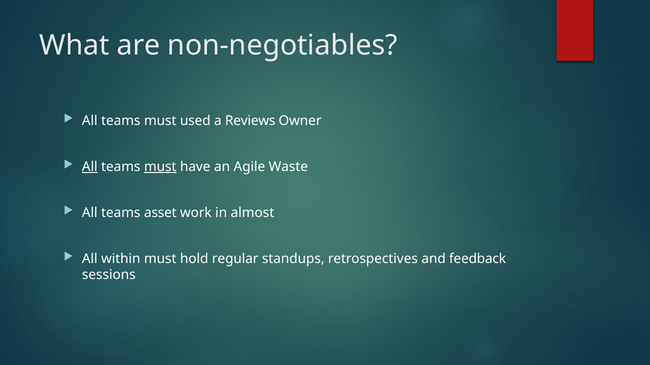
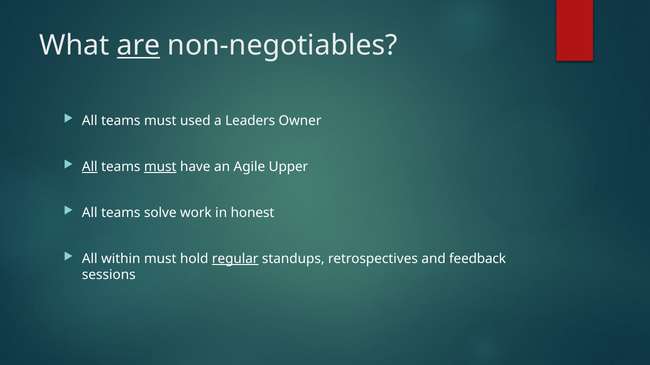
are underline: none -> present
Reviews: Reviews -> Leaders
Waste: Waste -> Upper
asset: asset -> solve
almost: almost -> honest
regular underline: none -> present
